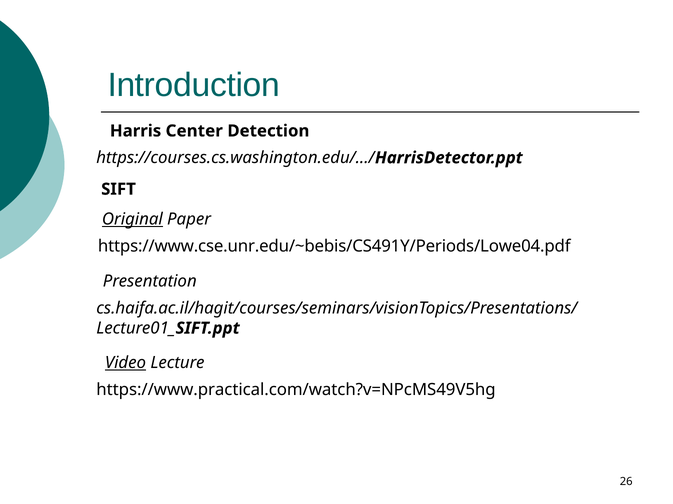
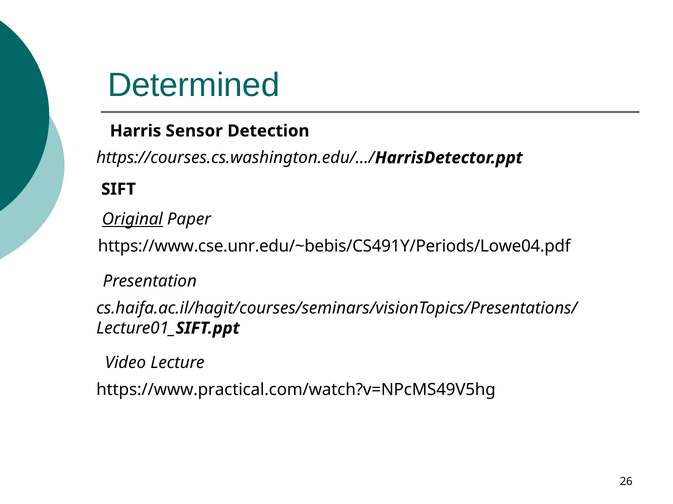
Introduction: Introduction -> Determined
Center: Center -> Sensor
Video underline: present -> none
